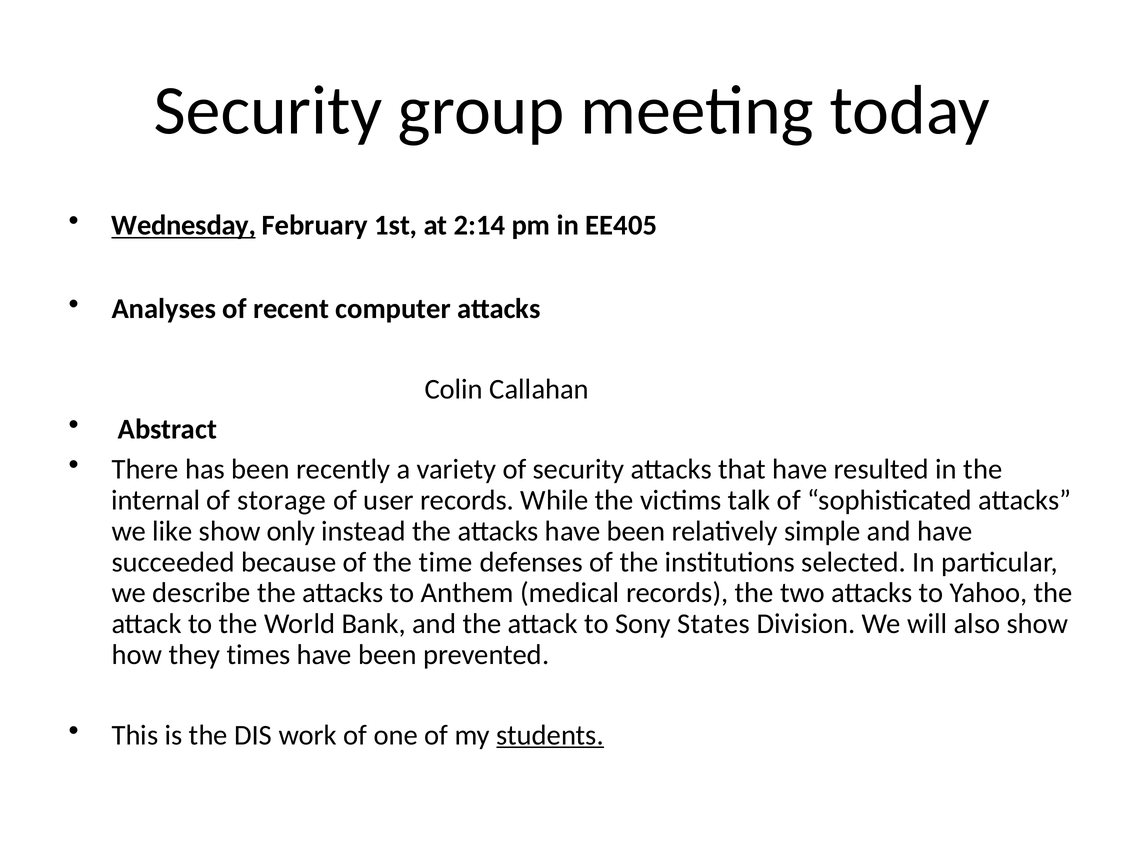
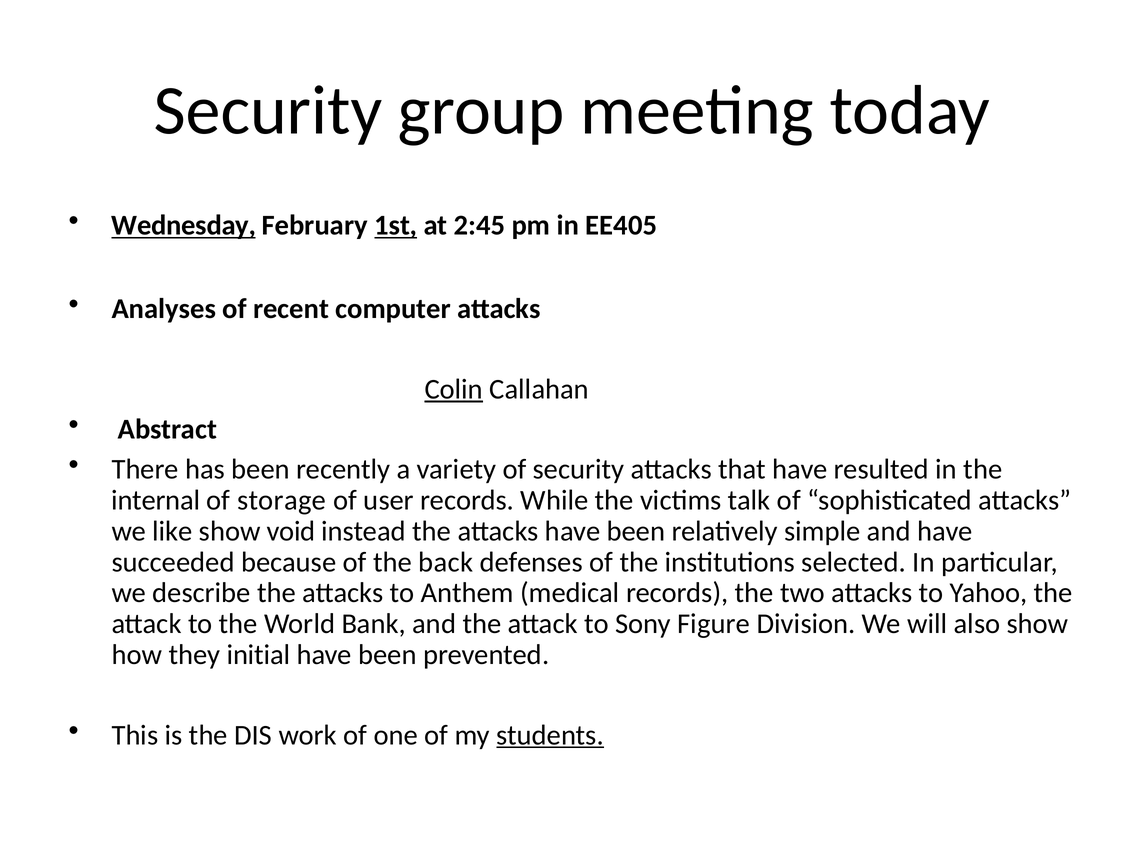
1st underline: none -> present
2:14: 2:14 -> 2:45
Colin underline: none -> present
only: only -> void
time: time -> back
States: States -> Figure
times: times -> initial
